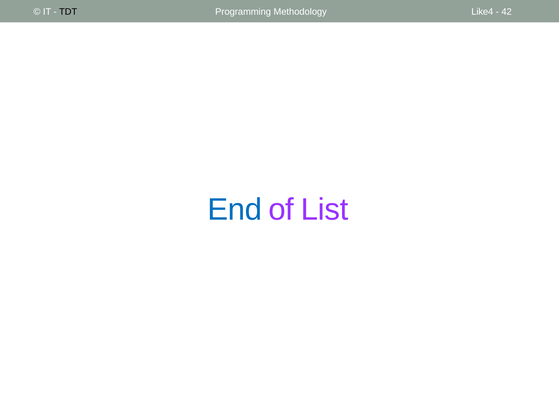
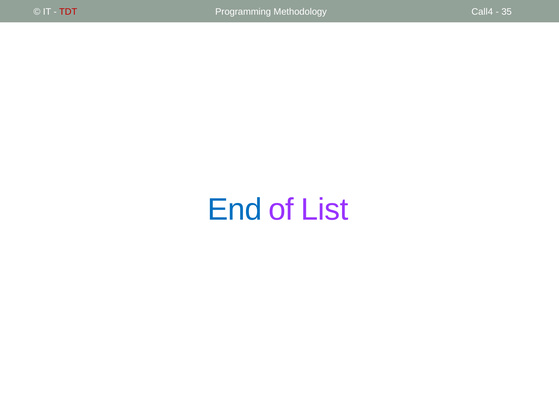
TDT colour: black -> red
Like4: Like4 -> Call4
42: 42 -> 35
